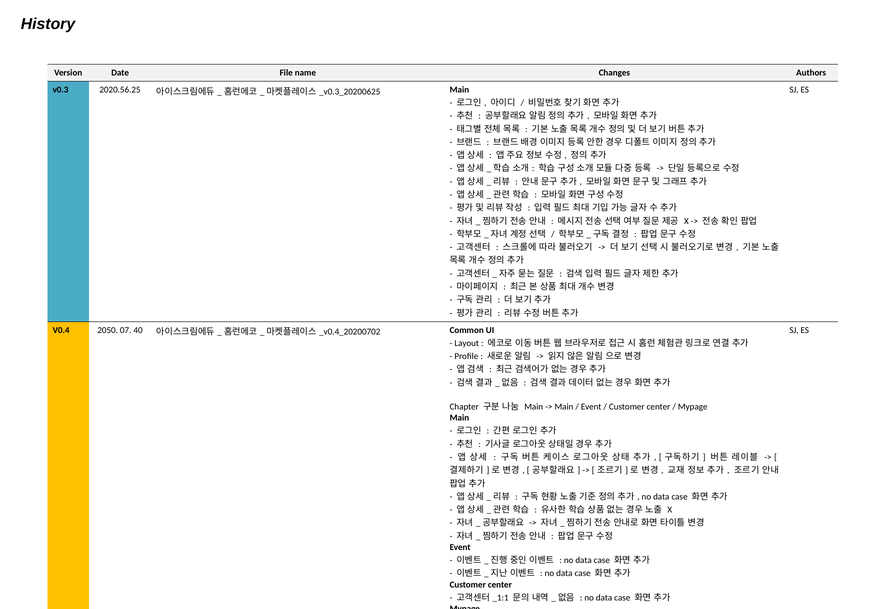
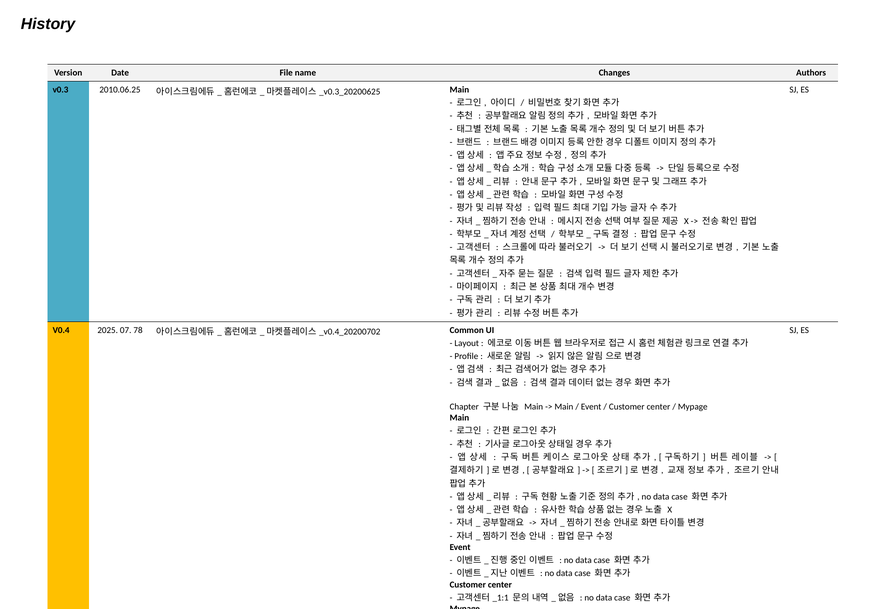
2020.56.25: 2020.56.25 -> 2010.06.25
2050: 2050 -> 2025
40: 40 -> 78
